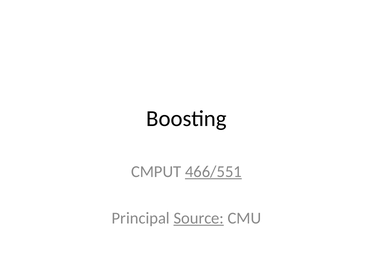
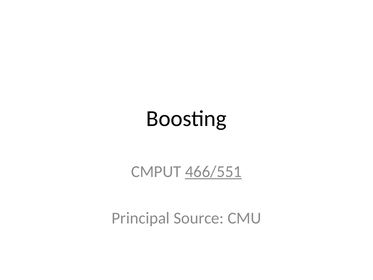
Source underline: present -> none
